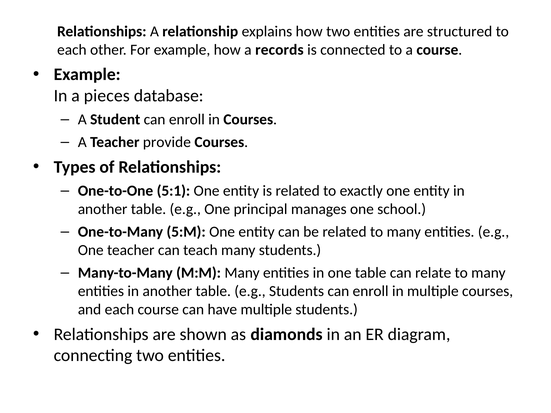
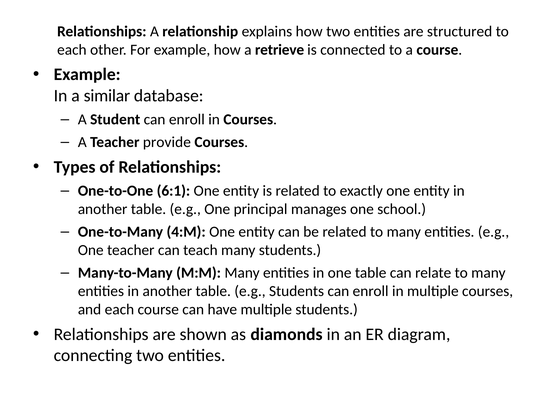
records: records -> retrieve
pieces: pieces -> similar
5:1: 5:1 -> 6:1
5:M: 5:M -> 4:M
